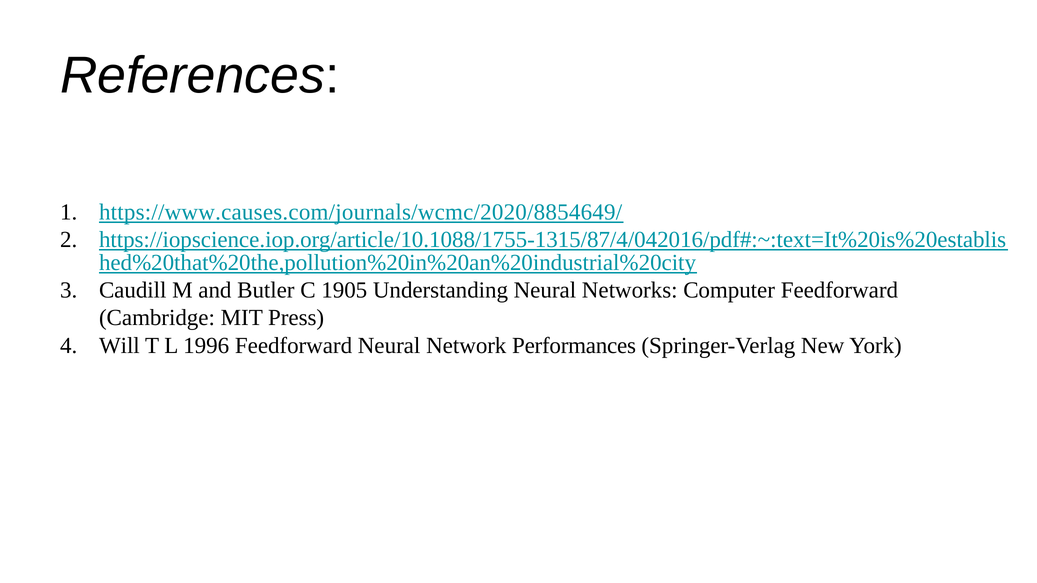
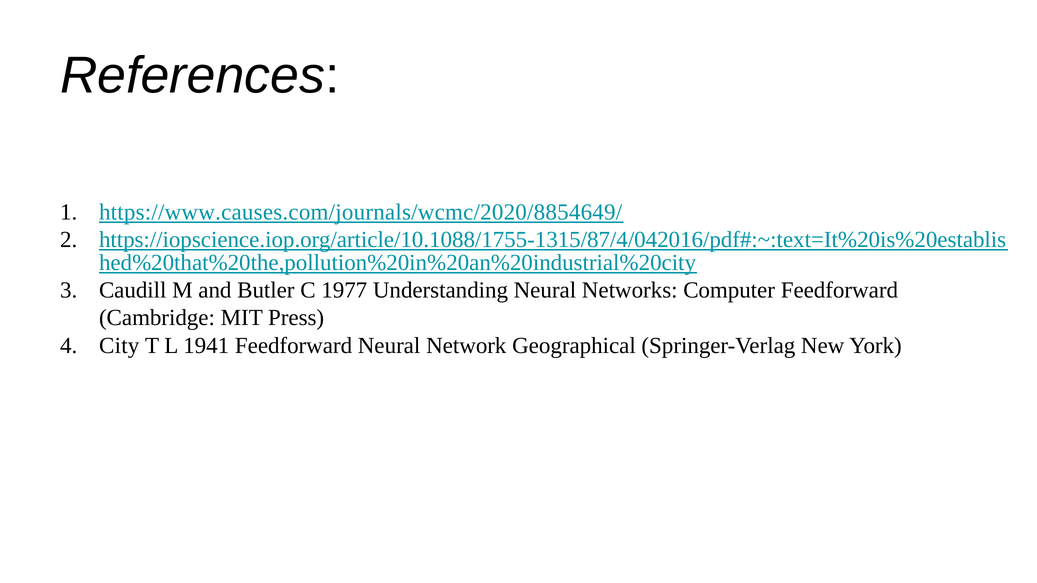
1905: 1905 -> 1977
Will: Will -> City
1996: 1996 -> 1941
Performances: Performances -> Geographical
